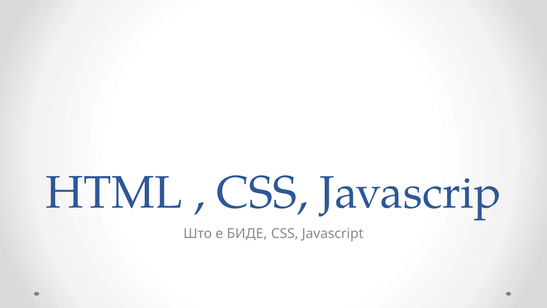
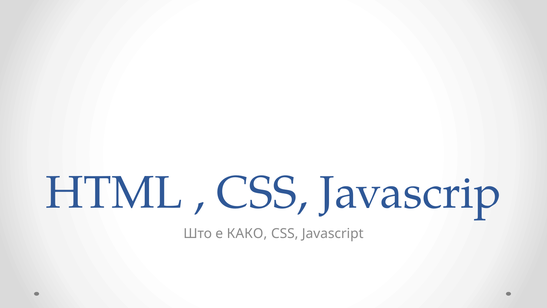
БИДЕ: БИДЕ -> КАКО
